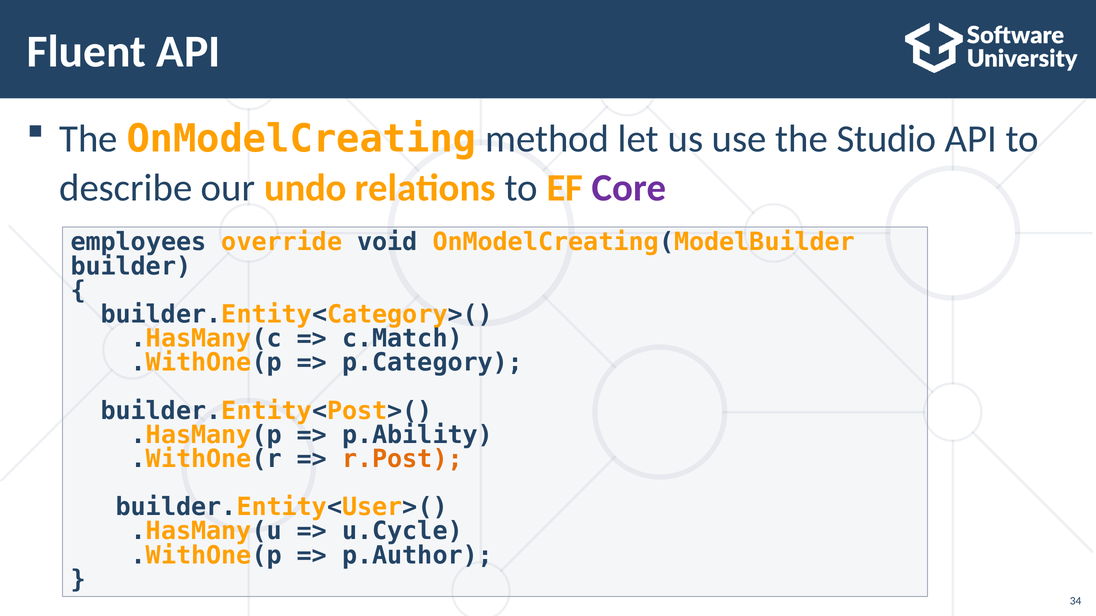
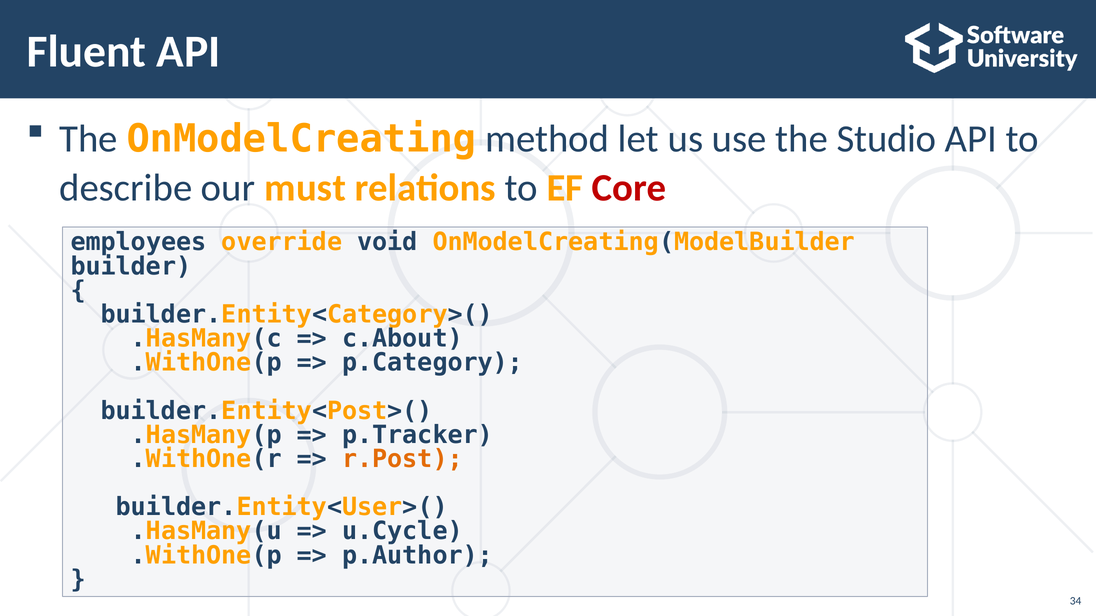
undo: undo -> must
Core colour: purple -> red
c.Match: c.Match -> c.About
p.Ability: p.Ability -> p.Tracker
